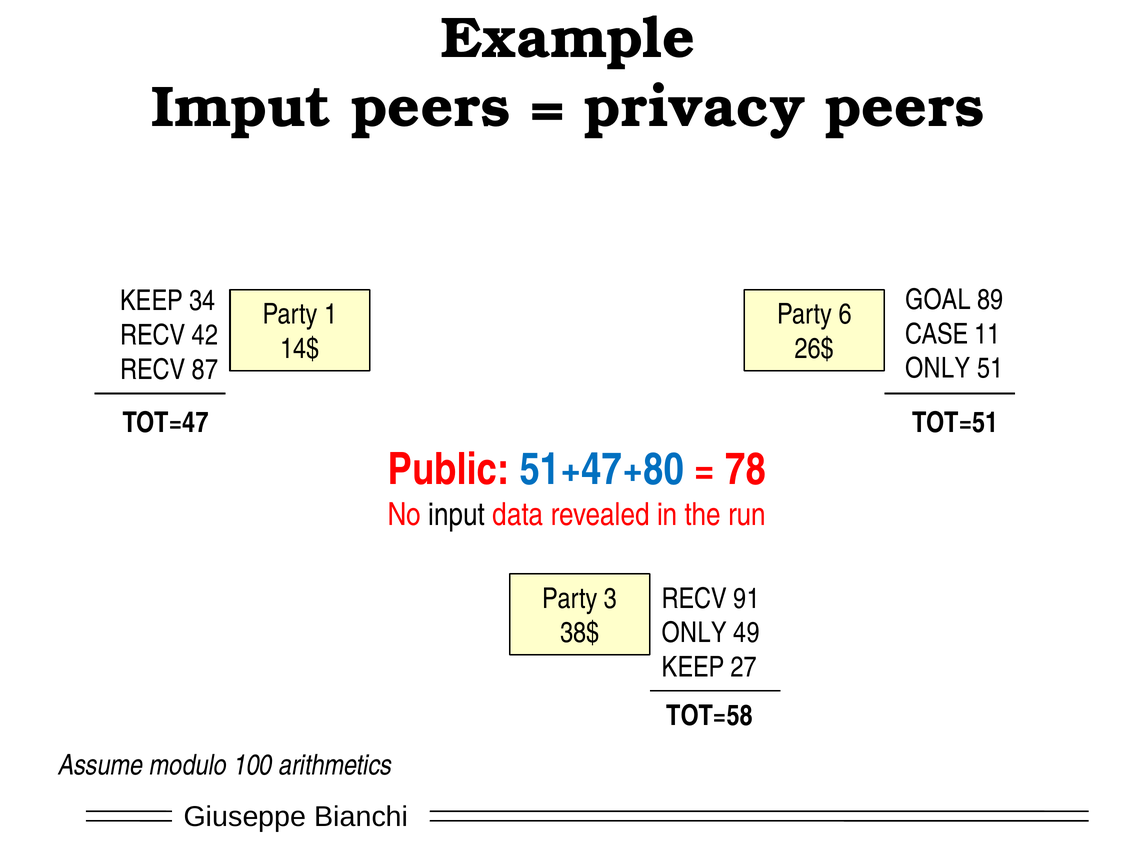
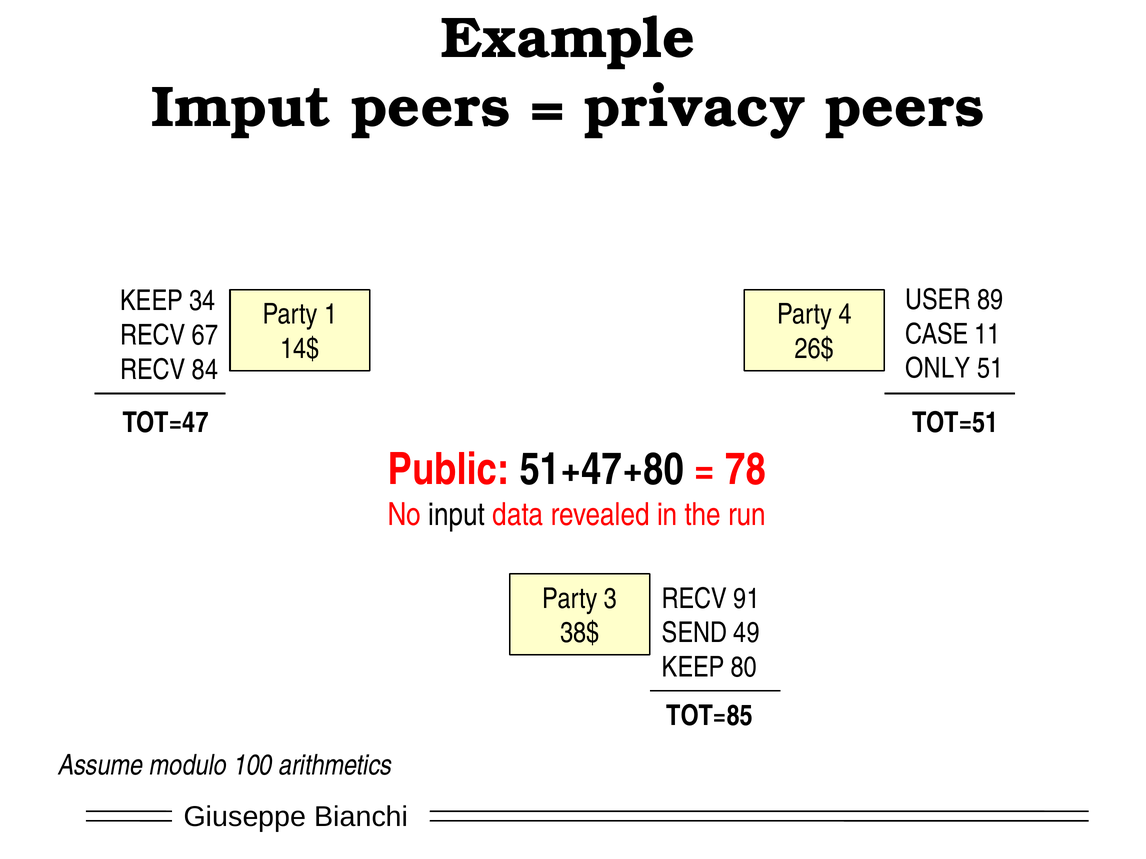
GOAL: GOAL -> USER
6: 6 -> 4
42: 42 -> 67
87: 87 -> 84
51+47+80 colour: blue -> black
ONLY at (694, 633): ONLY -> SEND
27: 27 -> 80
TOT=58: TOT=58 -> TOT=85
